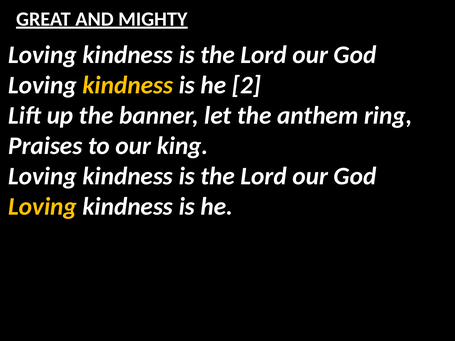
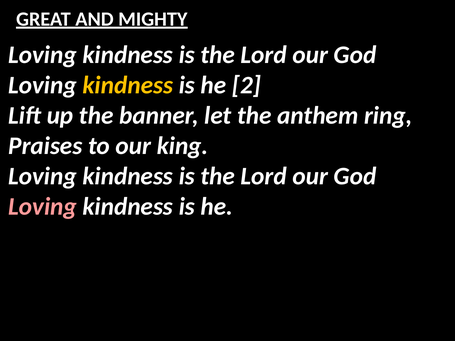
Loving at (43, 207) colour: yellow -> pink
